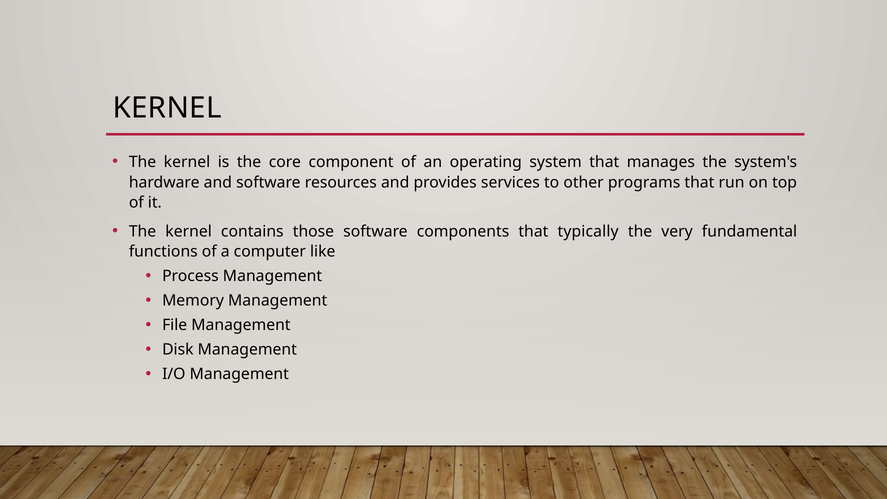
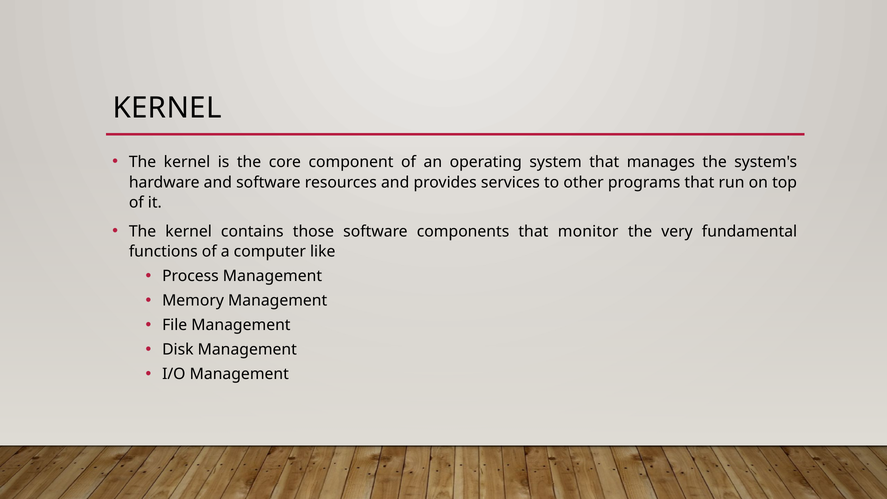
typically: typically -> monitor
